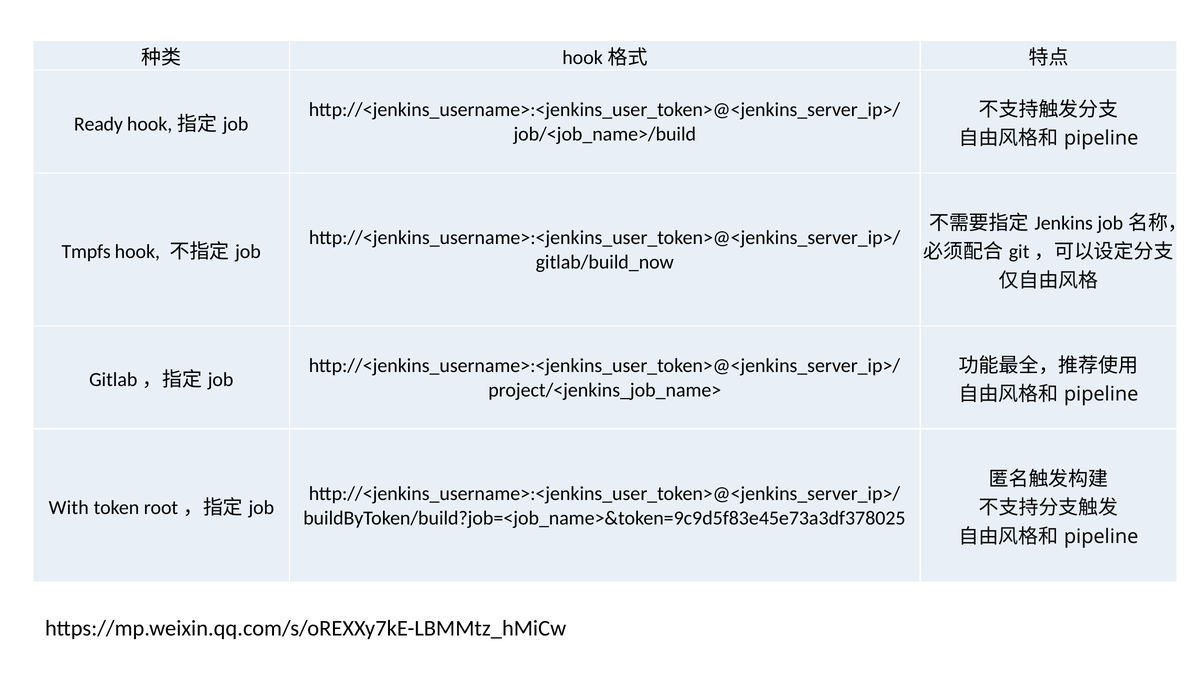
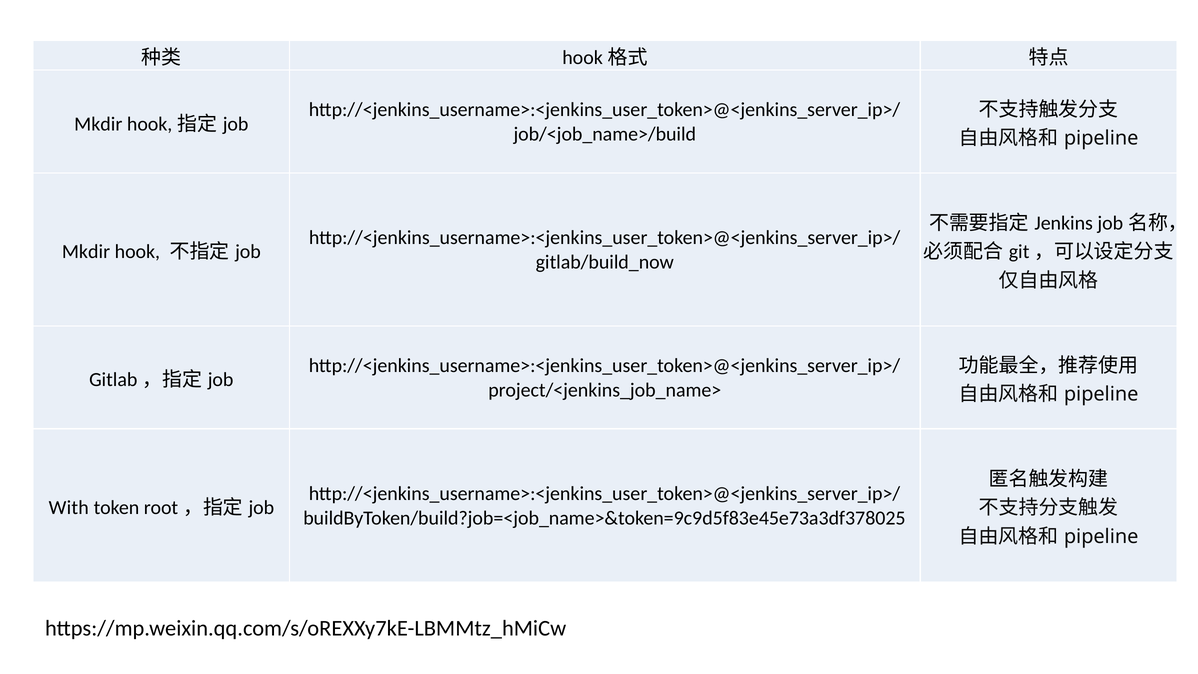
Ready at (98, 124): Ready -> Mkdir
Tmpfs at (86, 252): Tmpfs -> Mkdir
